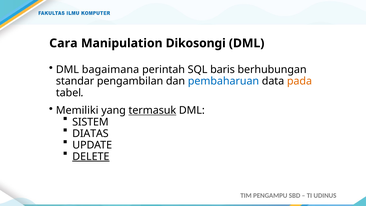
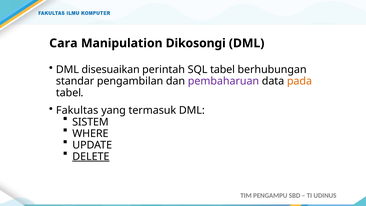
bagaimana: bagaimana -> disesuaikan
SQL baris: baris -> tabel
pembaharuan colour: blue -> purple
Memiliki: Memiliki -> Fakultas
termasuk underline: present -> none
DIATAS: DIATAS -> WHERE
